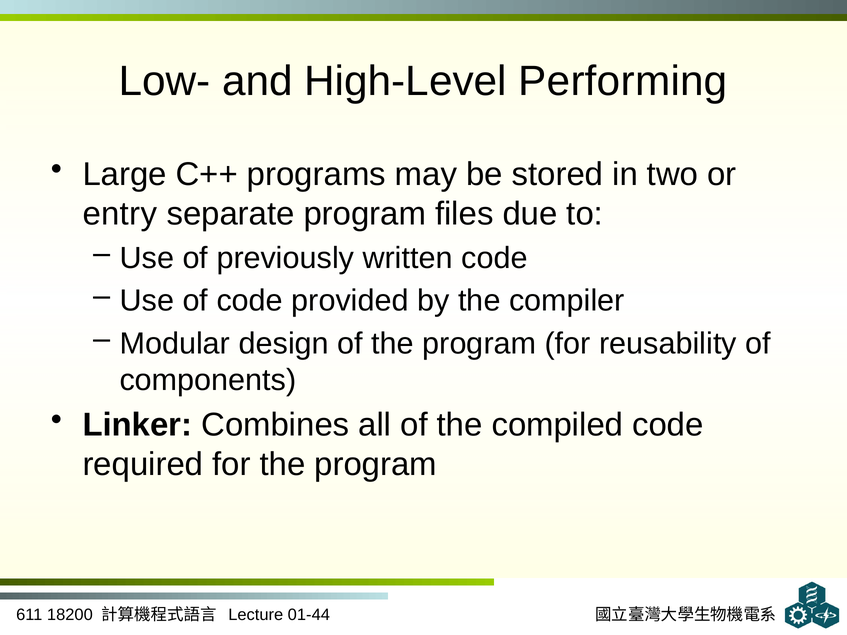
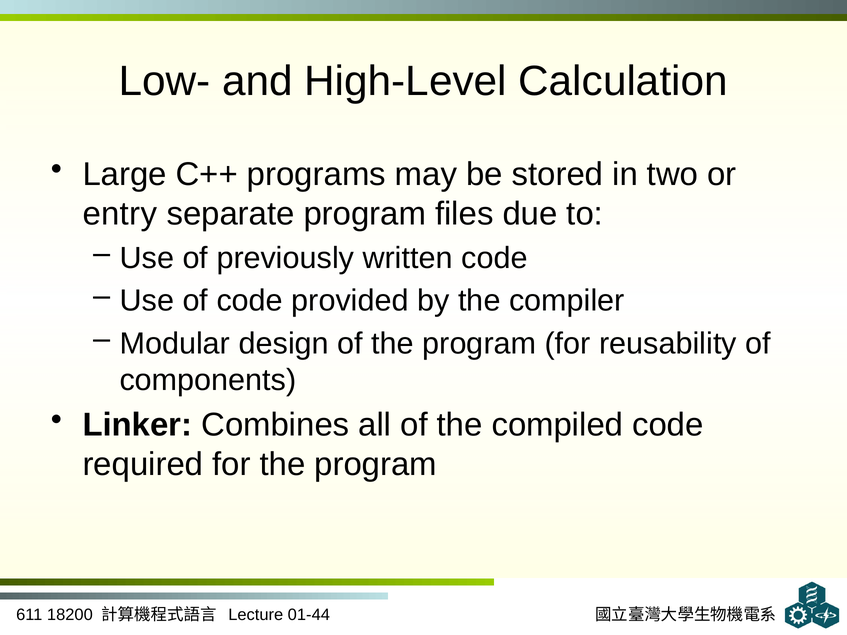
Performing: Performing -> Calculation
